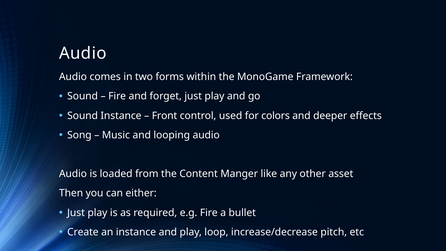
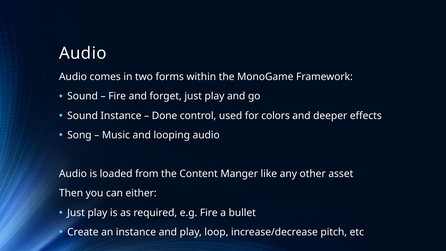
Front: Front -> Done
